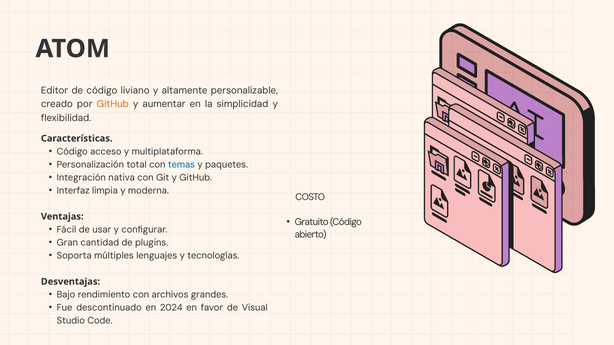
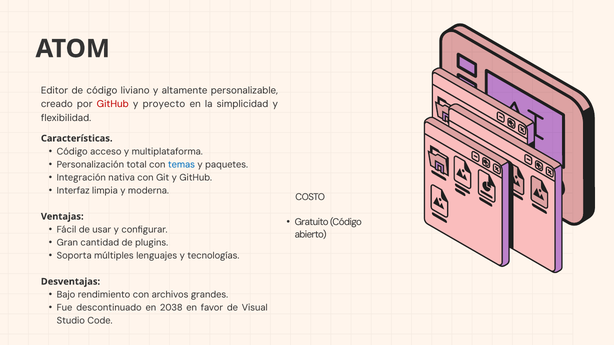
GitHub at (113, 104) colour: orange -> red
aumentar: aumentar -> proyecto
2024: 2024 -> 2038
